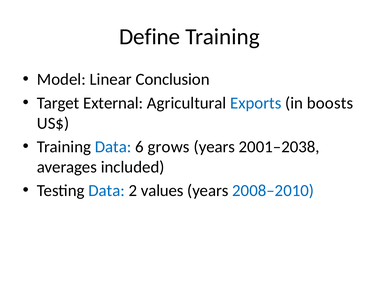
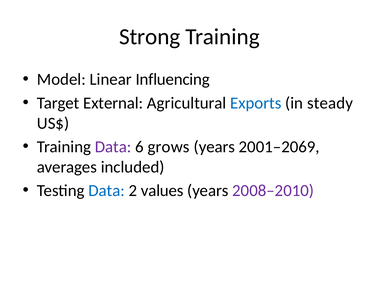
Define: Define -> Strong
Conclusion: Conclusion -> Influencing
boosts: boosts -> steady
Data at (113, 147) colour: blue -> purple
2001–2038: 2001–2038 -> 2001–2069
2008–2010 colour: blue -> purple
